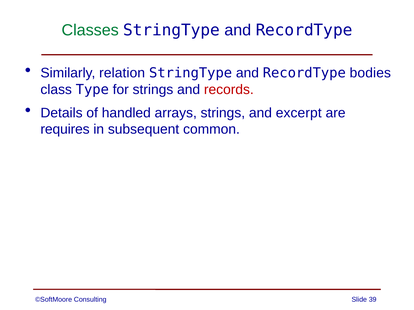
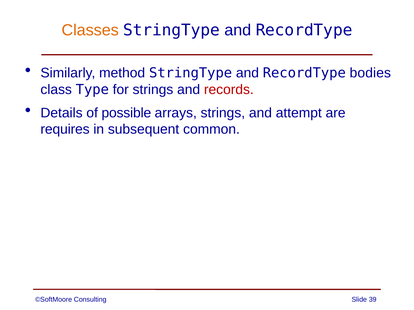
Classes colour: green -> orange
relation: relation -> method
handled: handled -> possible
excerpt: excerpt -> attempt
